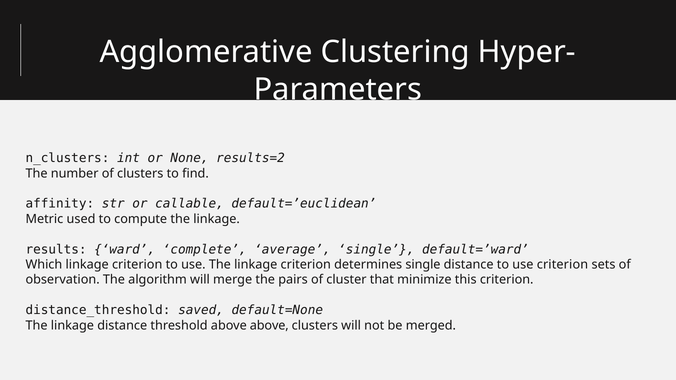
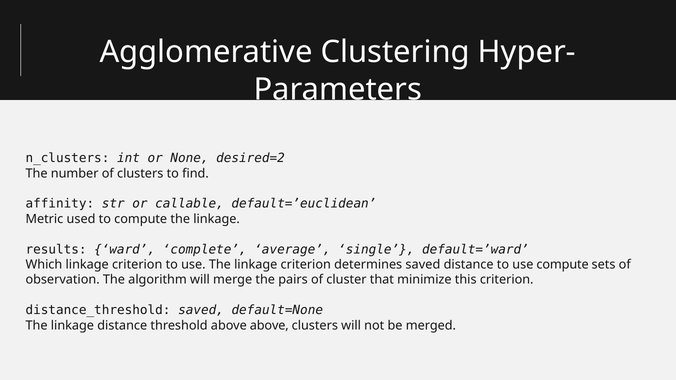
results=2: results=2 -> desired=2
determines single: single -> saved
use criterion: criterion -> compute
